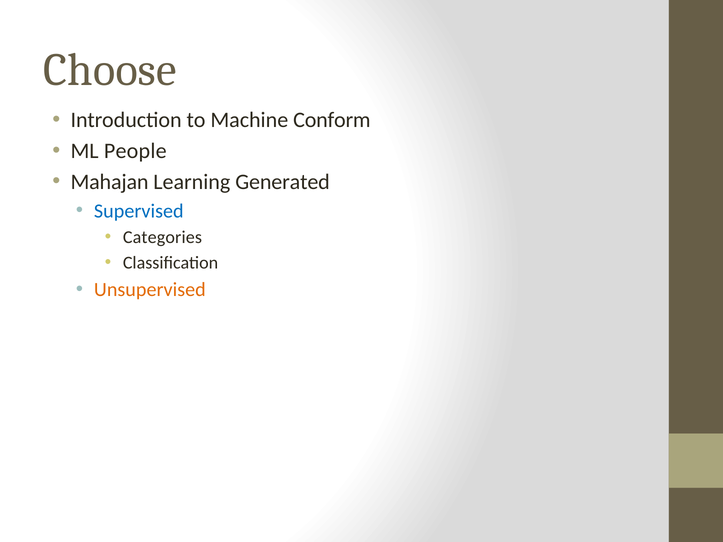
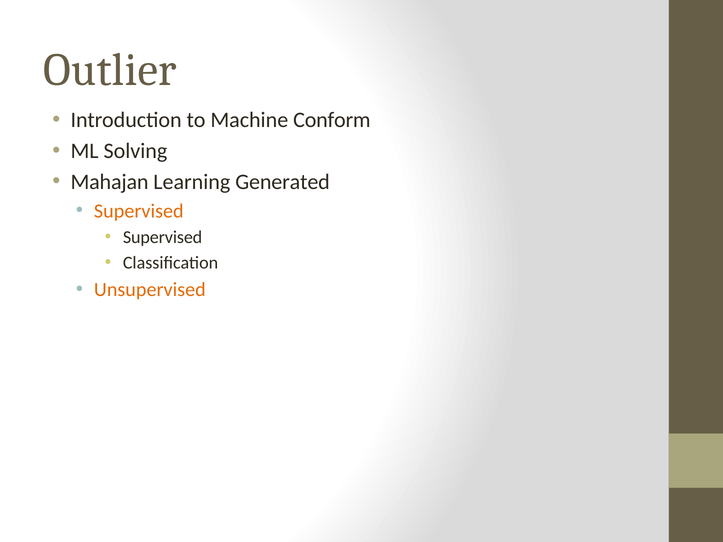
Choose: Choose -> Outlier
People: People -> Solving
Supervised at (139, 211) colour: blue -> orange
Categories at (162, 237): Categories -> Supervised
